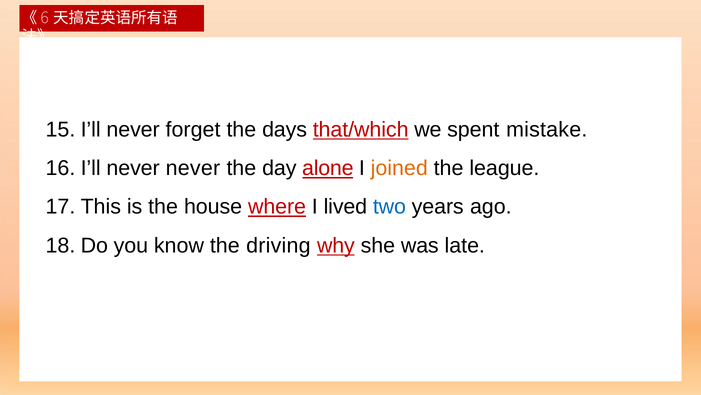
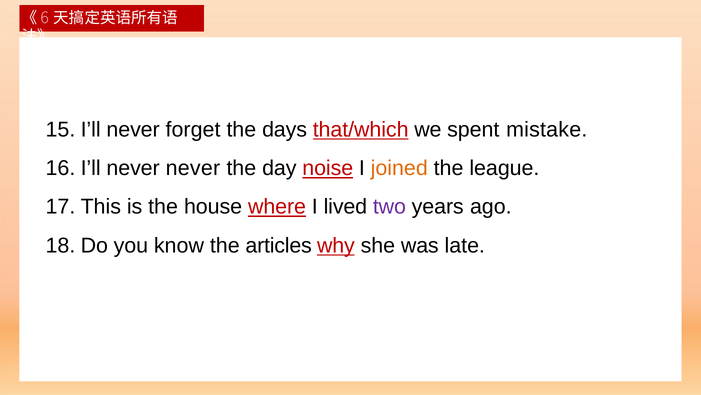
alone: alone -> noise
two colour: blue -> purple
driving: driving -> articles
